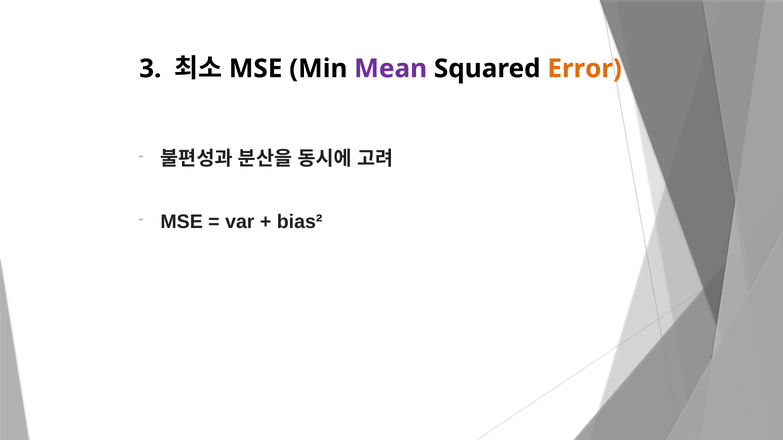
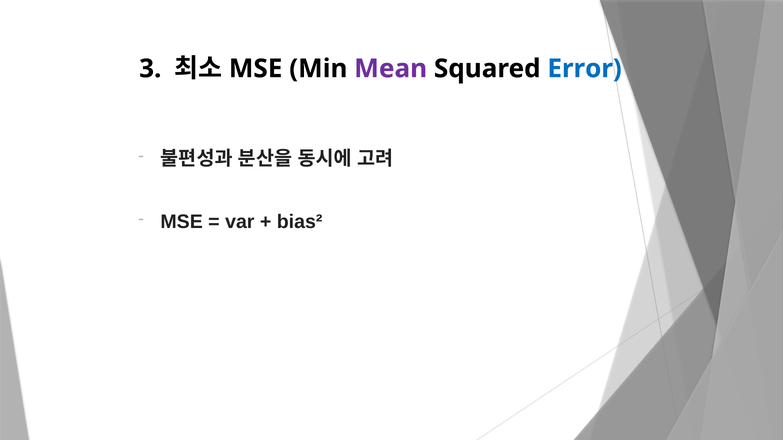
Error colour: orange -> blue
